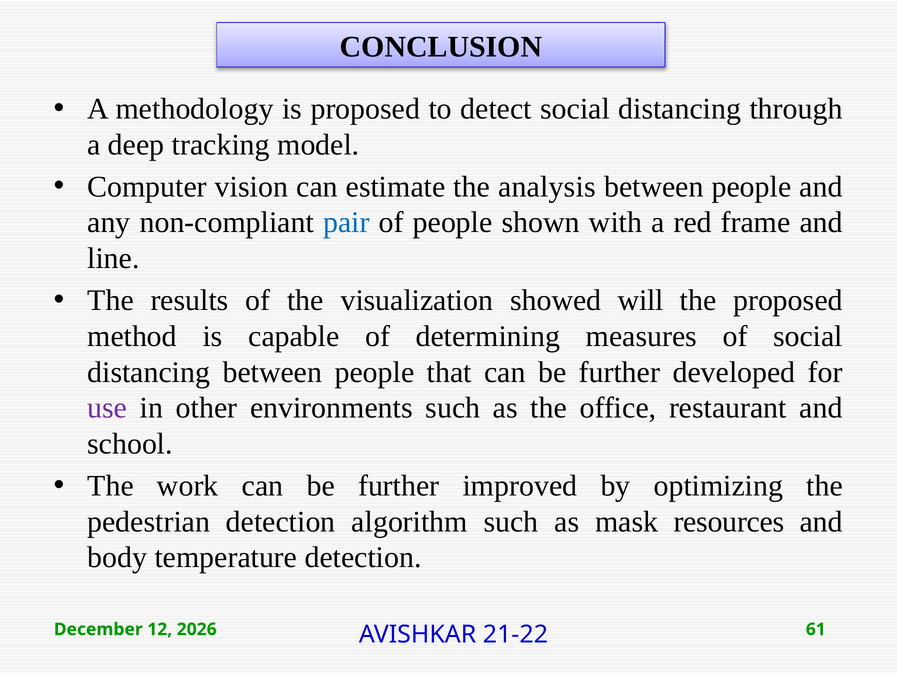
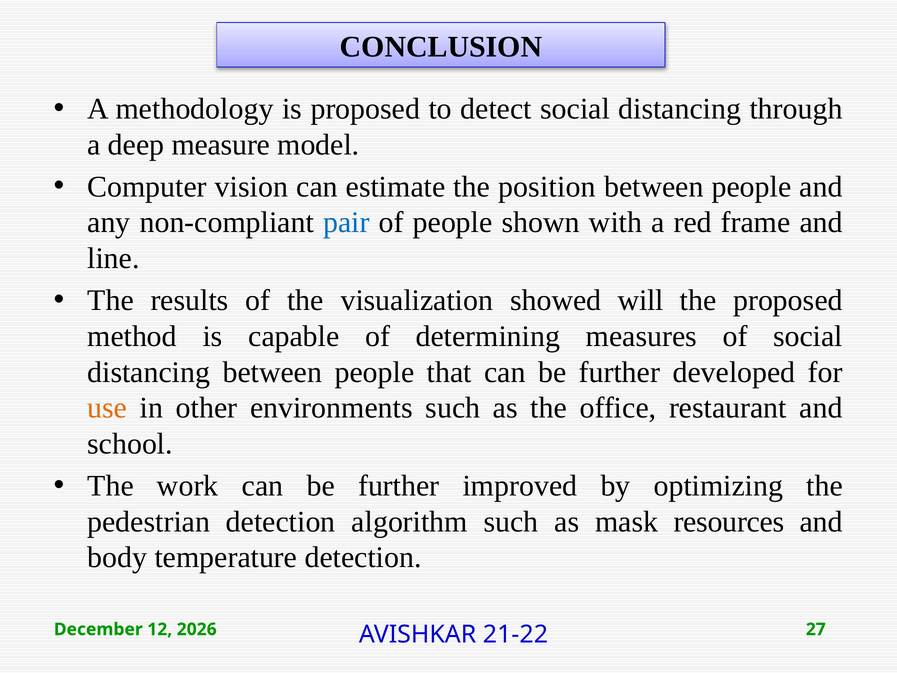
tracking: tracking -> measure
analysis: analysis -> position
use colour: purple -> orange
61: 61 -> 27
